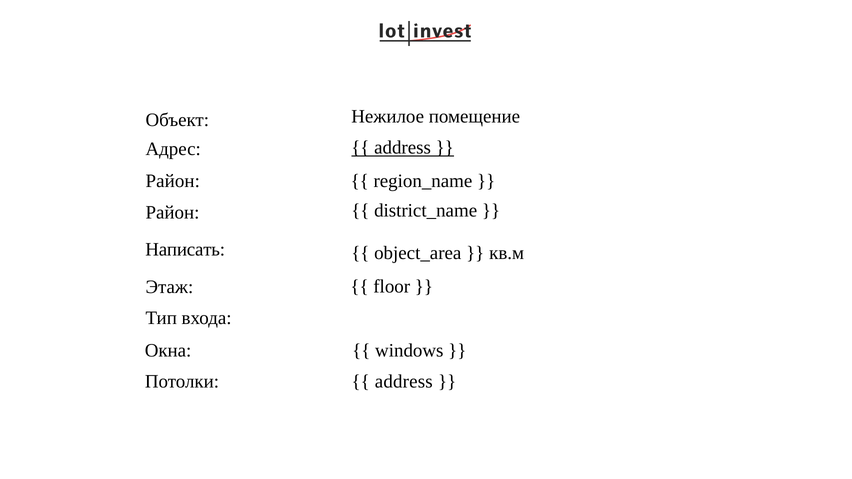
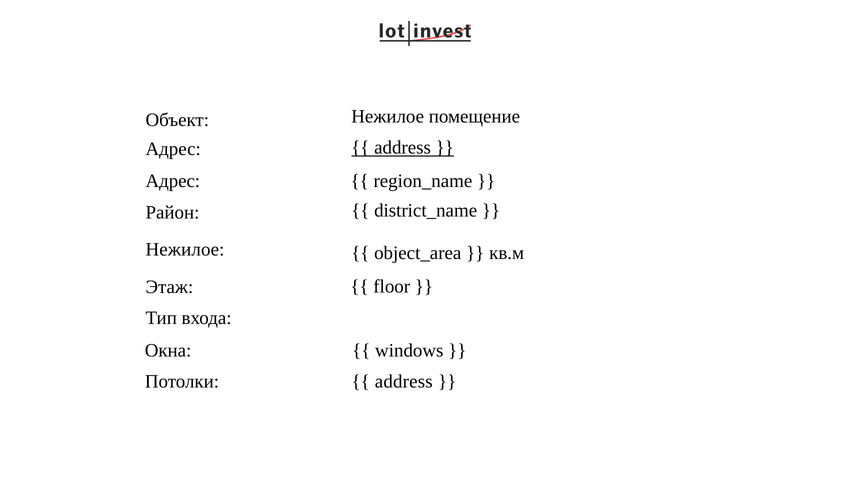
Район at (173, 181): Район -> Адрес
Написать at (185, 250): Написать -> Нежилое
